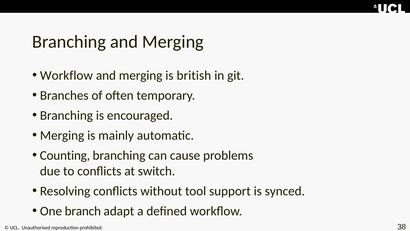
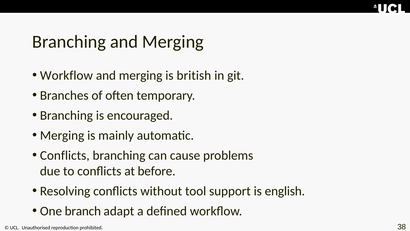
Counting at (65, 155): Counting -> Conflicts
switch: switch -> before
synced: synced -> english
